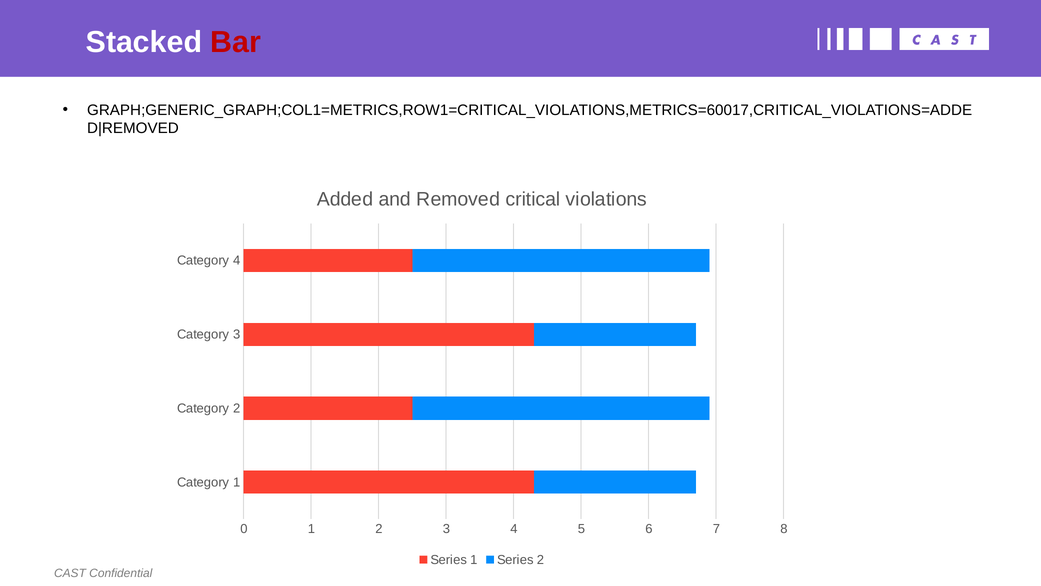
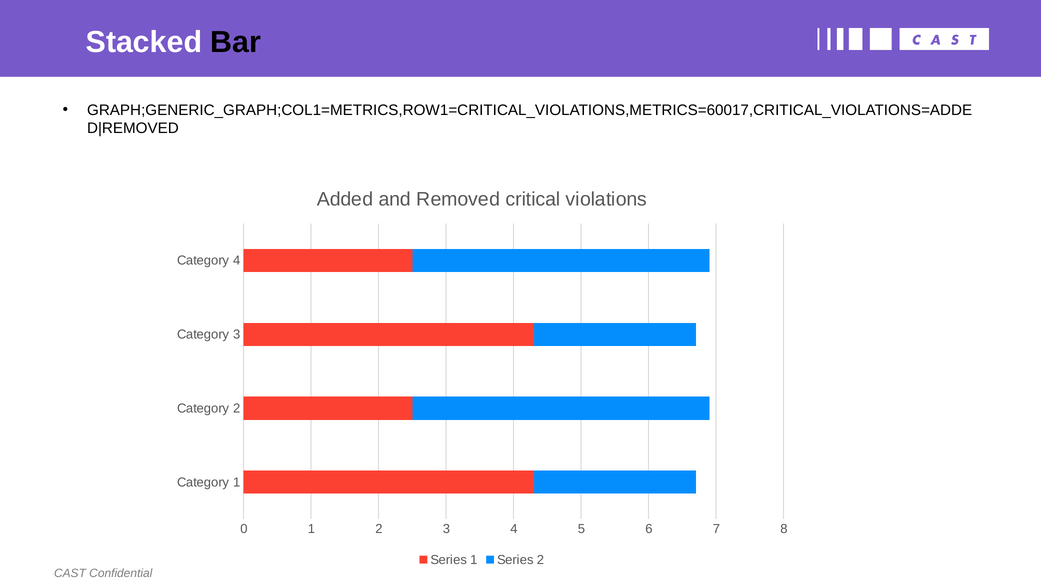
Bar colour: red -> black
